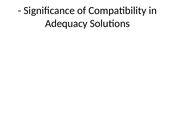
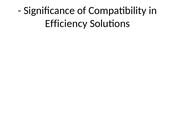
Adequacy: Adequacy -> Efficiency
